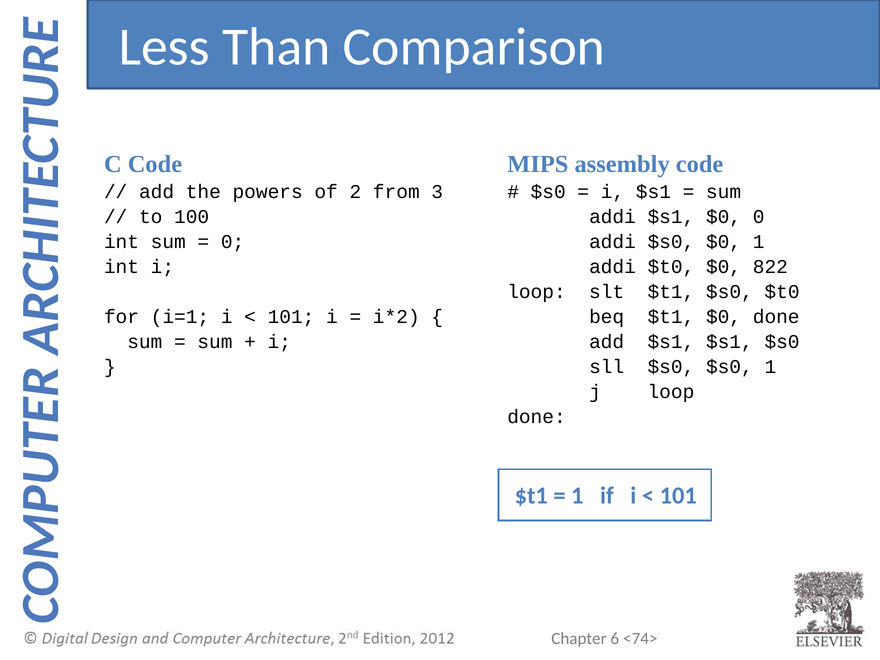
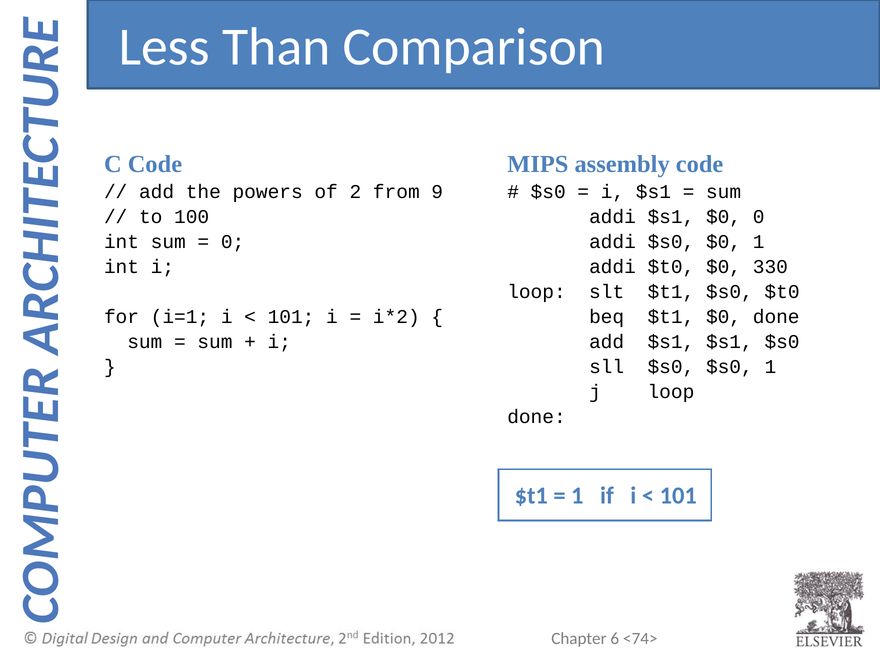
3: 3 -> 9
822: 822 -> 330
